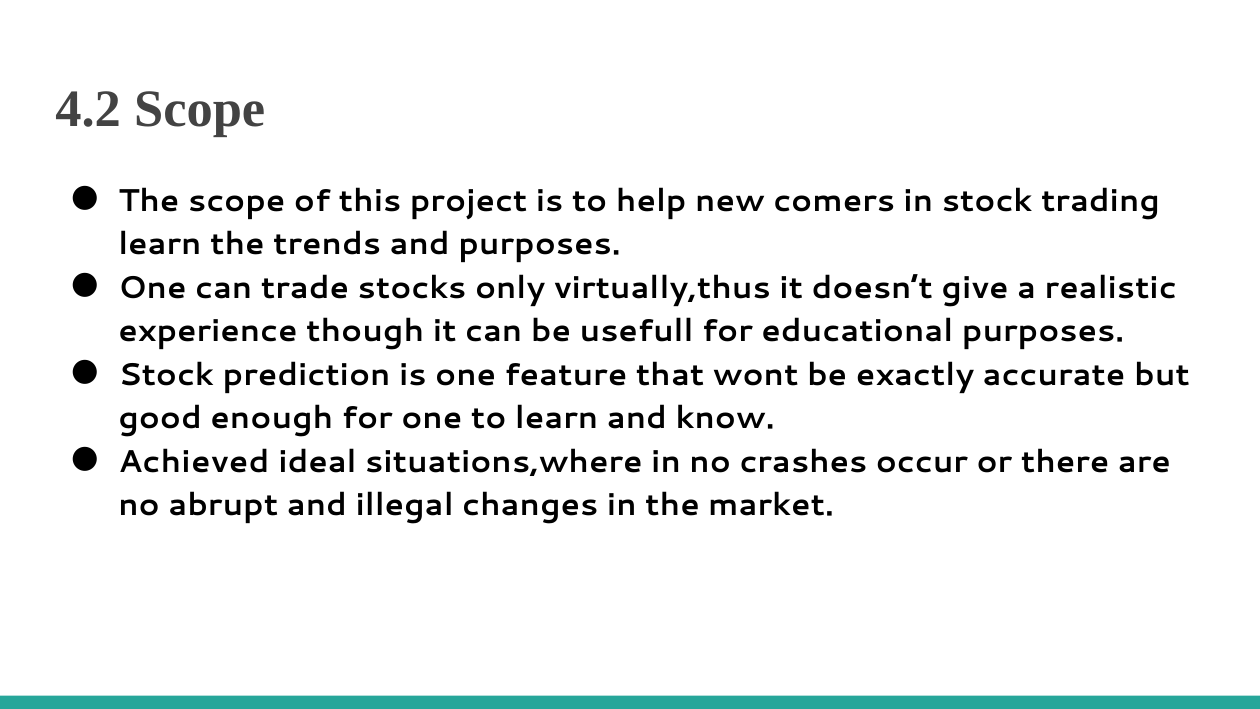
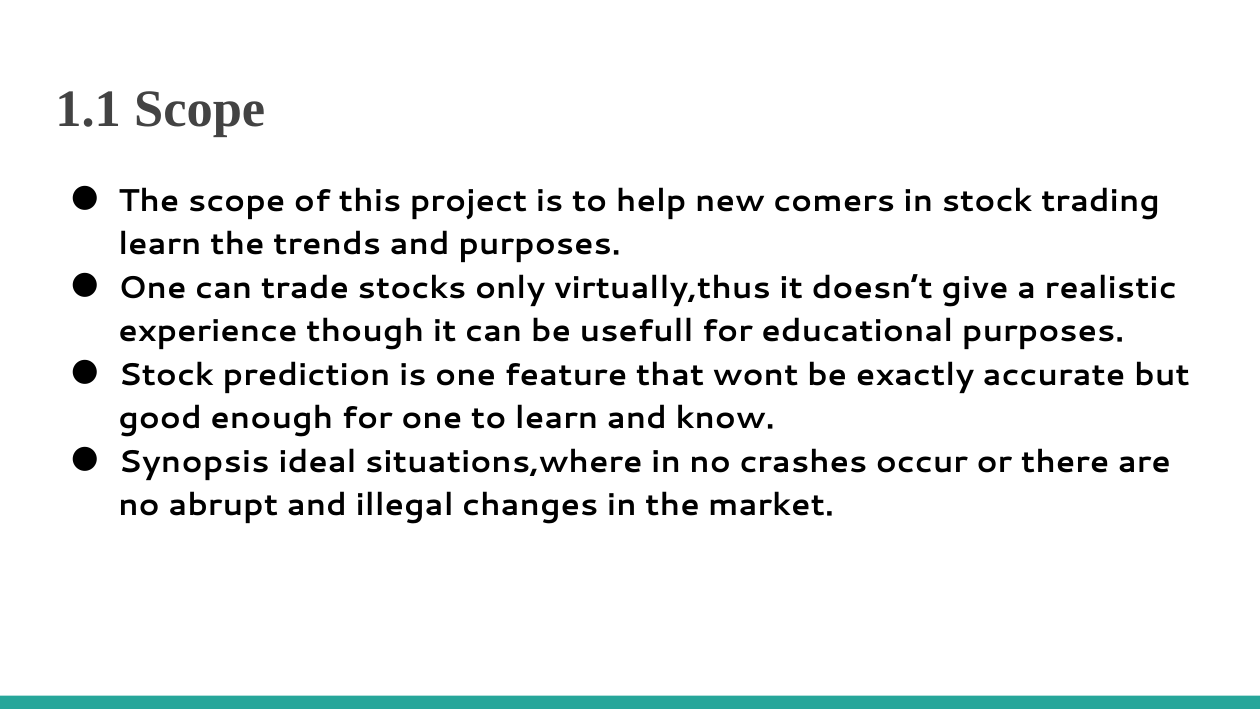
4.2: 4.2 -> 1.1
Achieved: Achieved -> Synopsis
